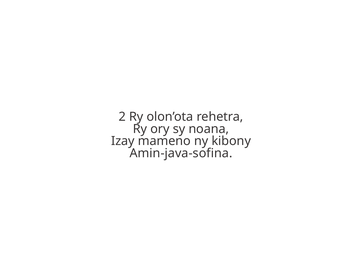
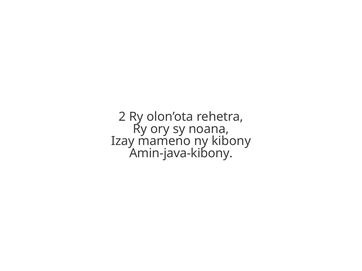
Amin-java-sofina: Amin-java-sofina -> Amin-java-kibony
